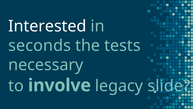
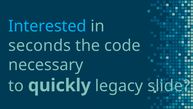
Interested colour: white -> light blue
tests: tests -> code
involve: involve -> quickly
